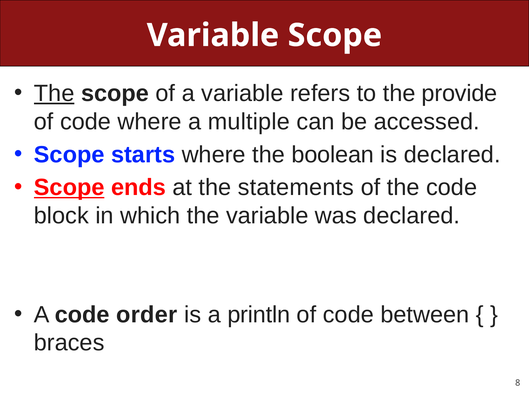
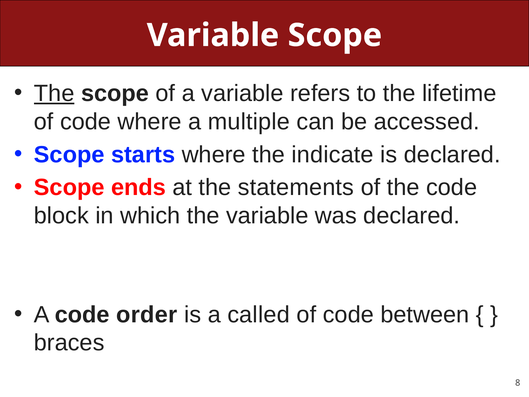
provide: provide -> lifetime
boolean: boolean -> indicate
Scope at (69, 187) underline: present -> none
println: println -> called
